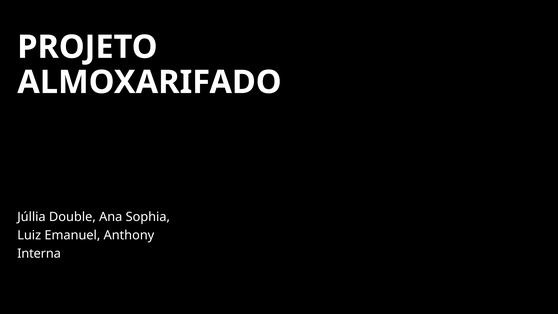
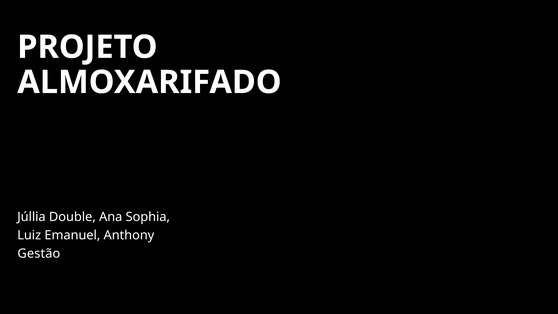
Interna: Interna -> Gestão
